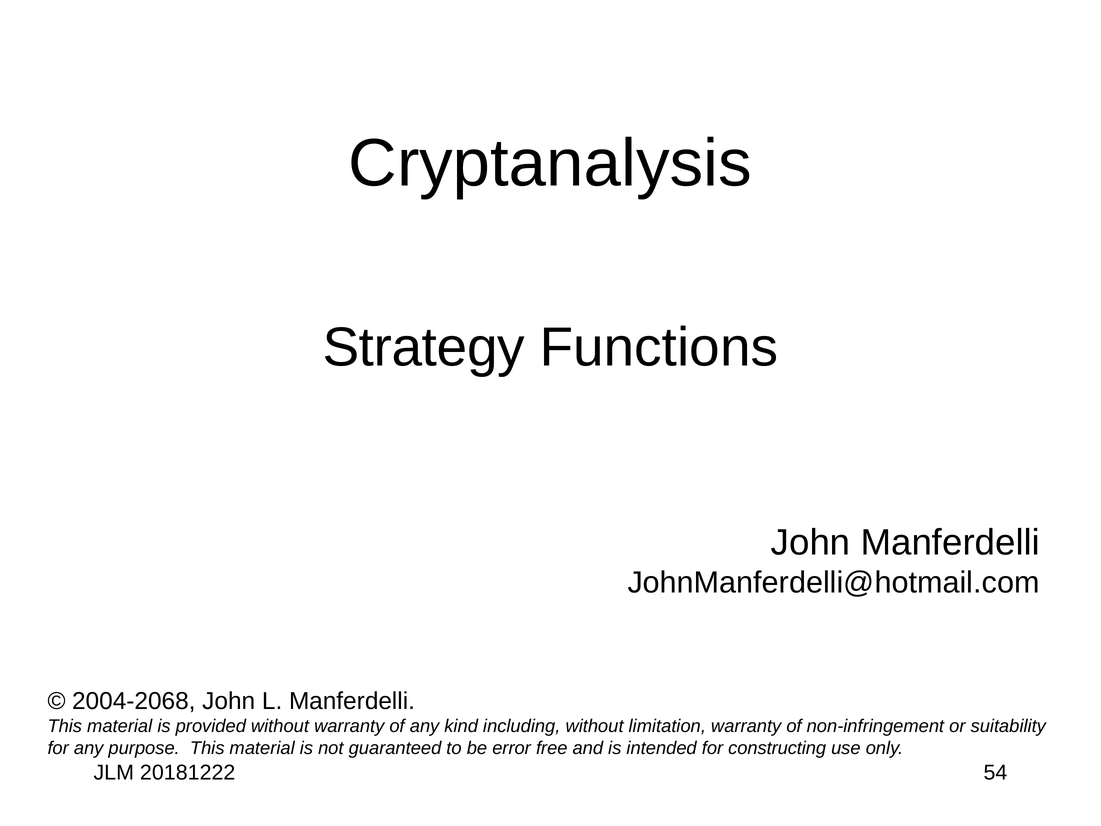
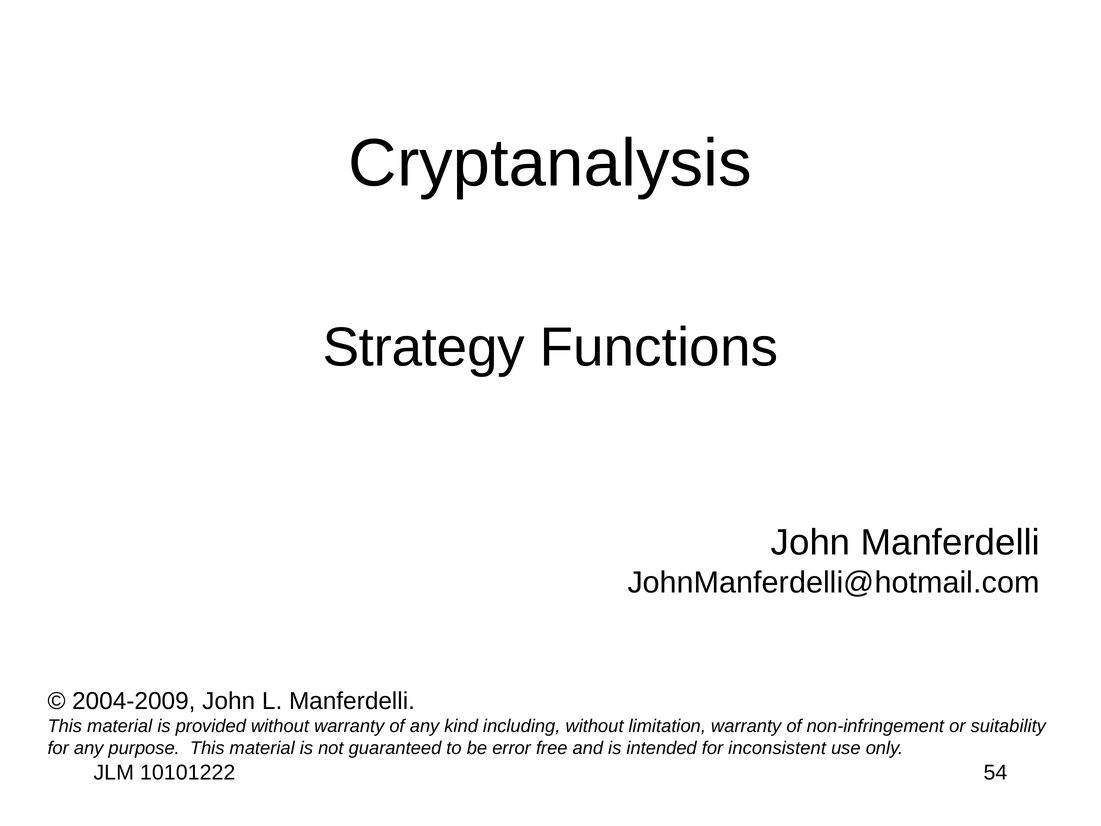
2004-2068: 2004-2068 -> 2004-2009
constructing: constructing -> inconsistent
20181222: 20181222 -> 10101222
